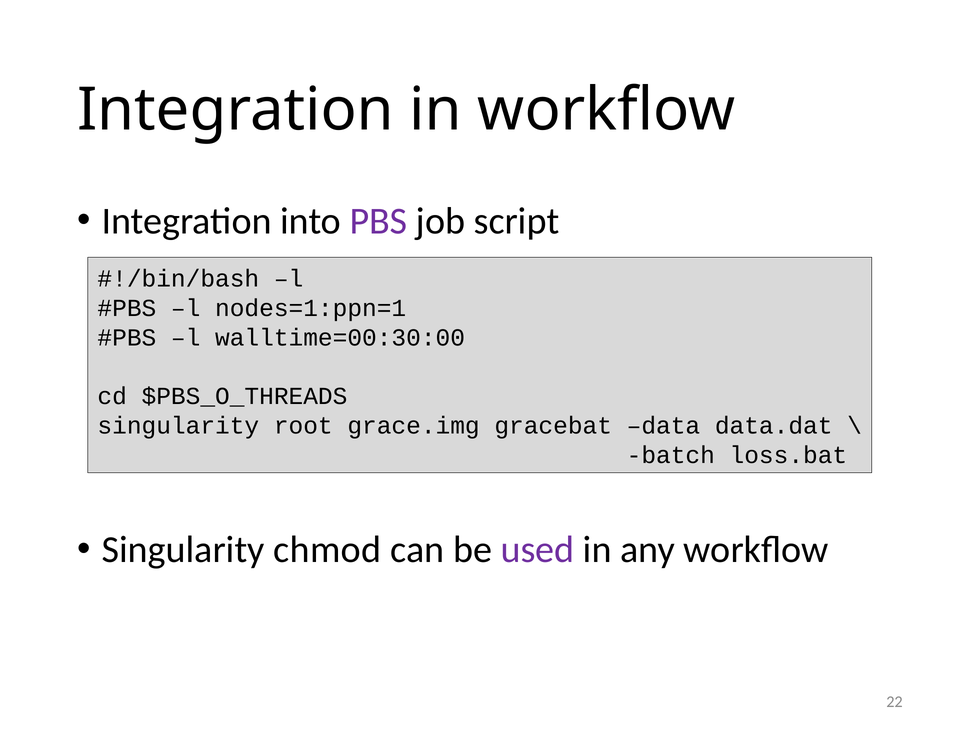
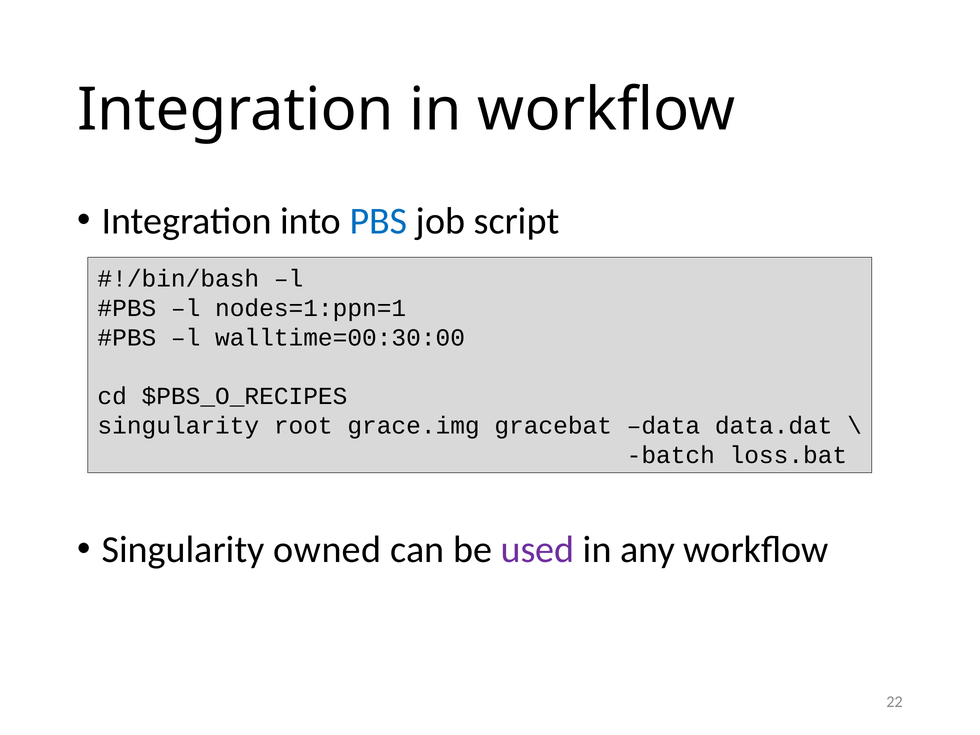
PBS colour: purple -> blue
$PBS_O_THREADS: $PBS_O_THREADS -> $PBS_O_RECIPES
chmod: chmod -> owned
